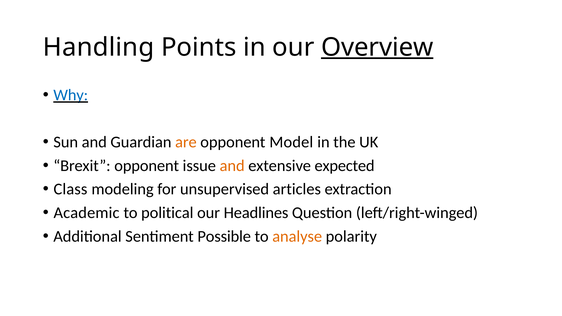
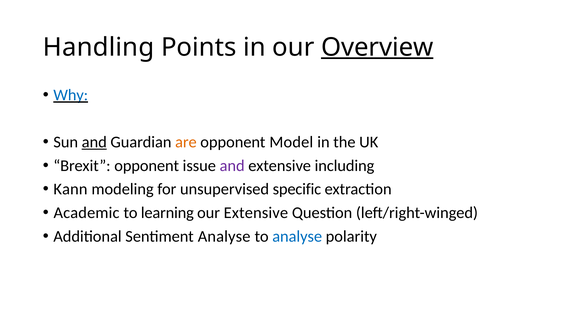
and at (94, 142) underline: none -> present
and at (232, 166) colour: orange -> purple
expected: expected -> including
Class: Class -> Kann
articles: articles -> specific
political: political -> learning
our Headlines: Headlines -> Extensive
Sentiment Possible: Possible -> Analyse
analyse at (297, 236) colour: orange -> blue
